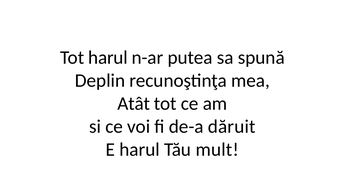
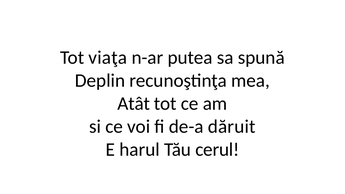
Tot harul: harul -> viaţa
mult: mult -> cerul
